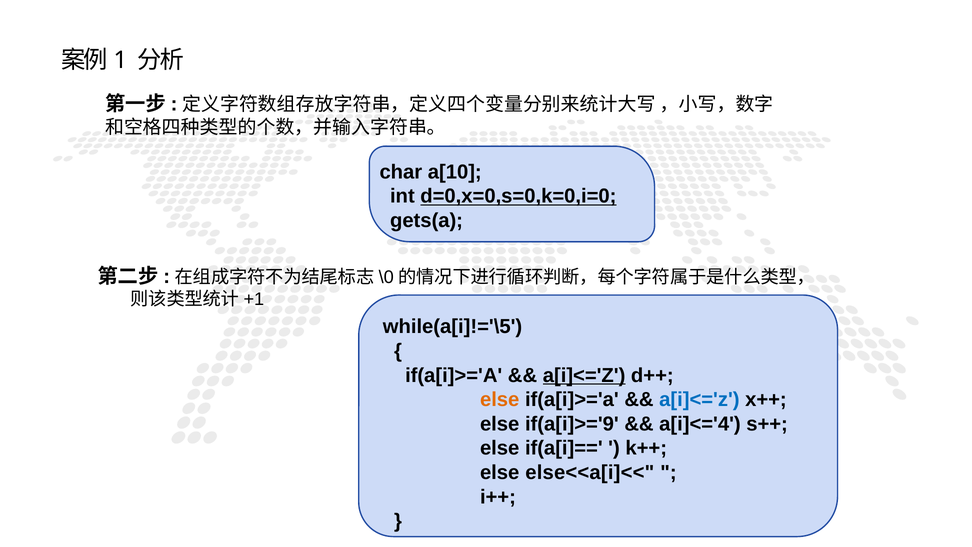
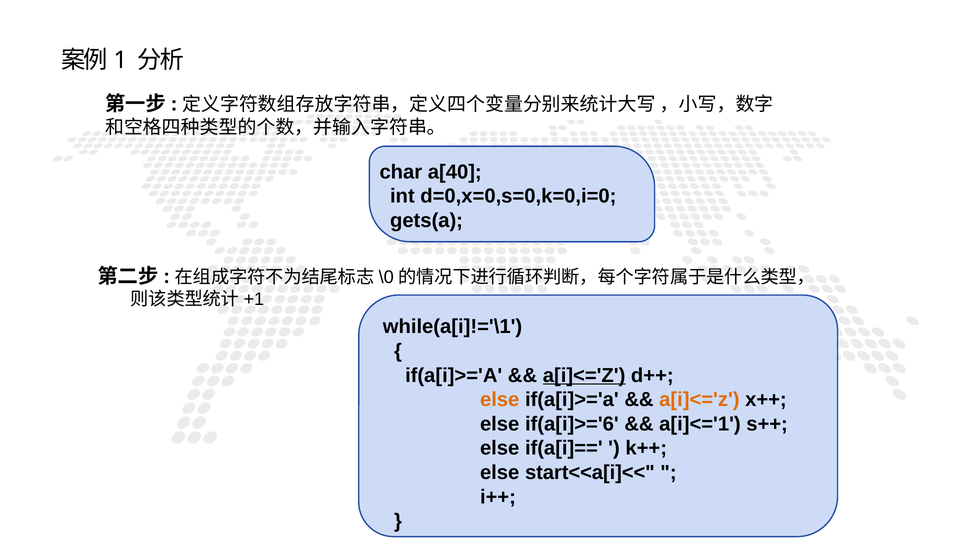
a[10: a[10 -> a[40
d=0,x=0,s=0,k=0,i=0 underline: present -> none
while(a[i]!='\5: while(a[i]!='\5 -> while(a[i]!='\1
a[i]<='z at (699, 399) colour: blue -> orange
if(a[i]>='9: if(a[i]>='9 -> if(a[i]>='6
a[i]<='4: a[i]<='4 -> a[i]<='1
else<<a[i]<<: else<<a[i]<< -> start<<a[i]<<
